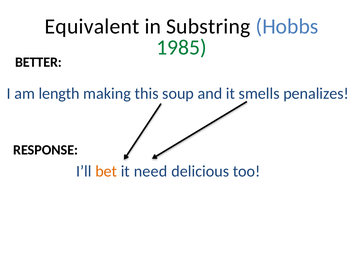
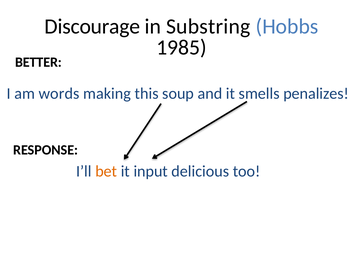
Equivalent: Equivalent -> Discourage
1985 colour: green -> black
length: length -> words
need: need -> input
